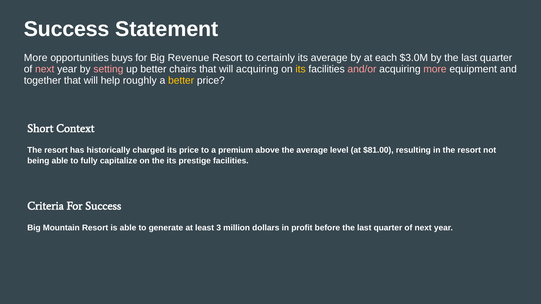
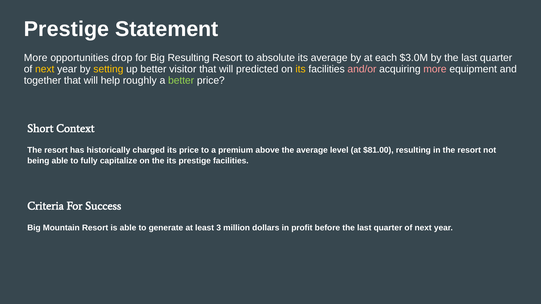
Success at (67, 29): Success -> Prestige
buys: buys -> drop
Big Revenue: Revenue -> Resulting
certainly: certainly -> absolute
next at (45, 69) colour: pink -> yellow
setting colour: pink -> yellow
chairs: chairs -> visitor
will acquiring: acquiring -> predicted
better at (181, 81) colour: yellow -> light green
